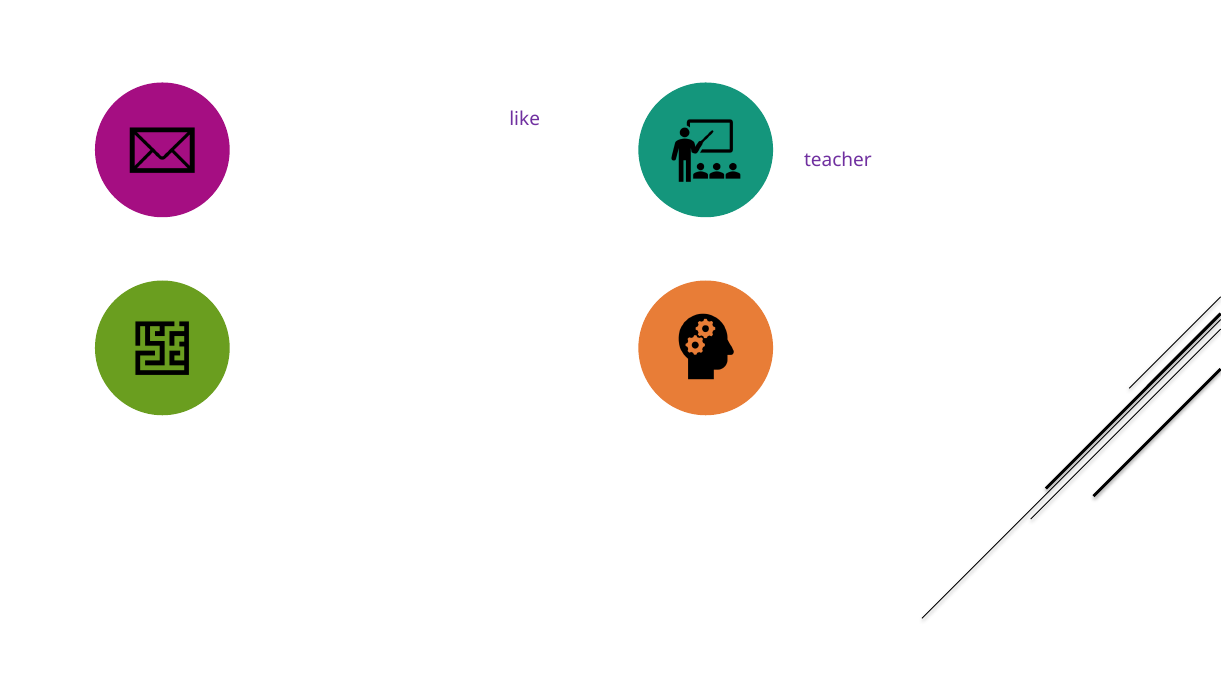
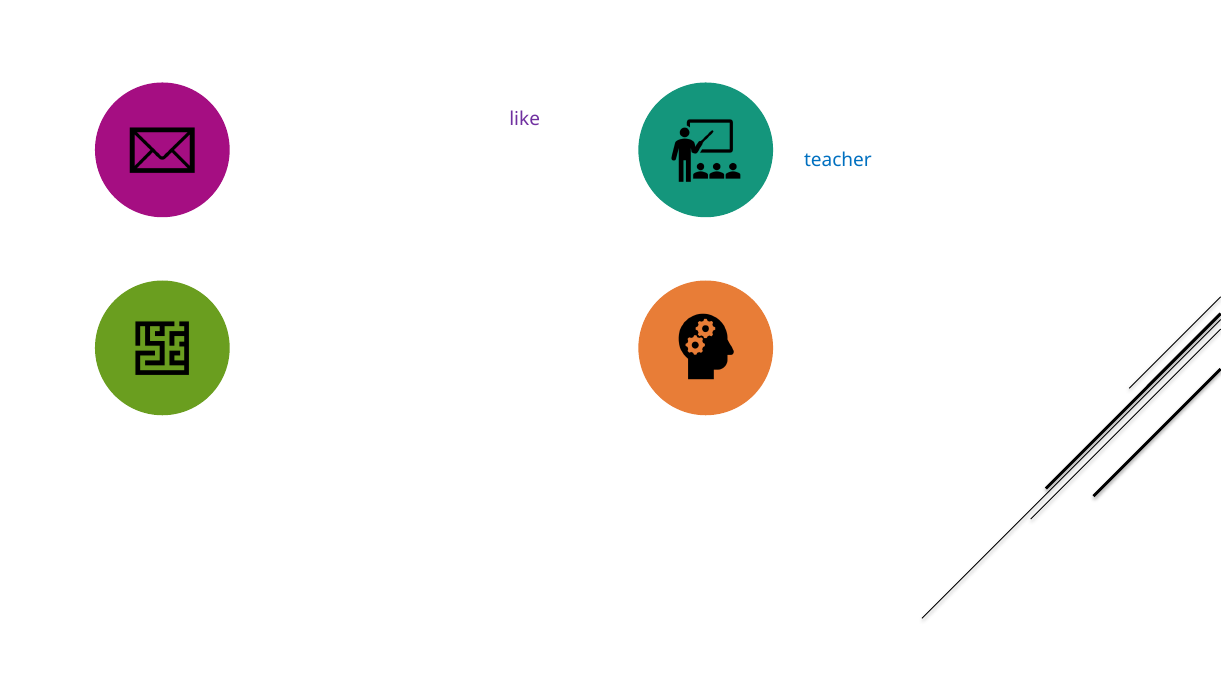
teacher colour: purple -> blue
